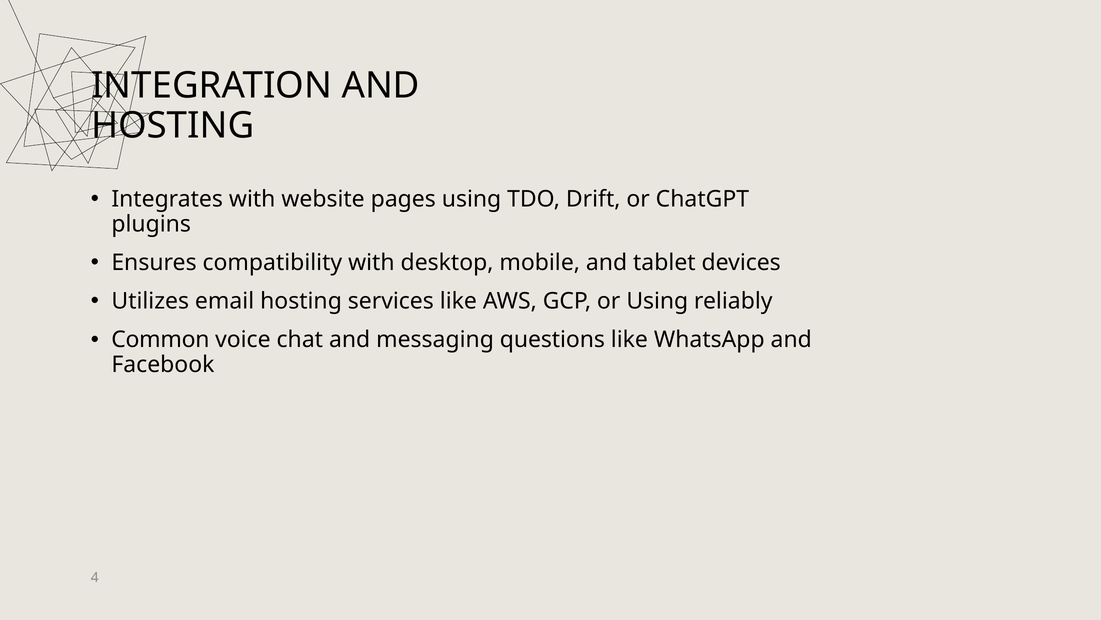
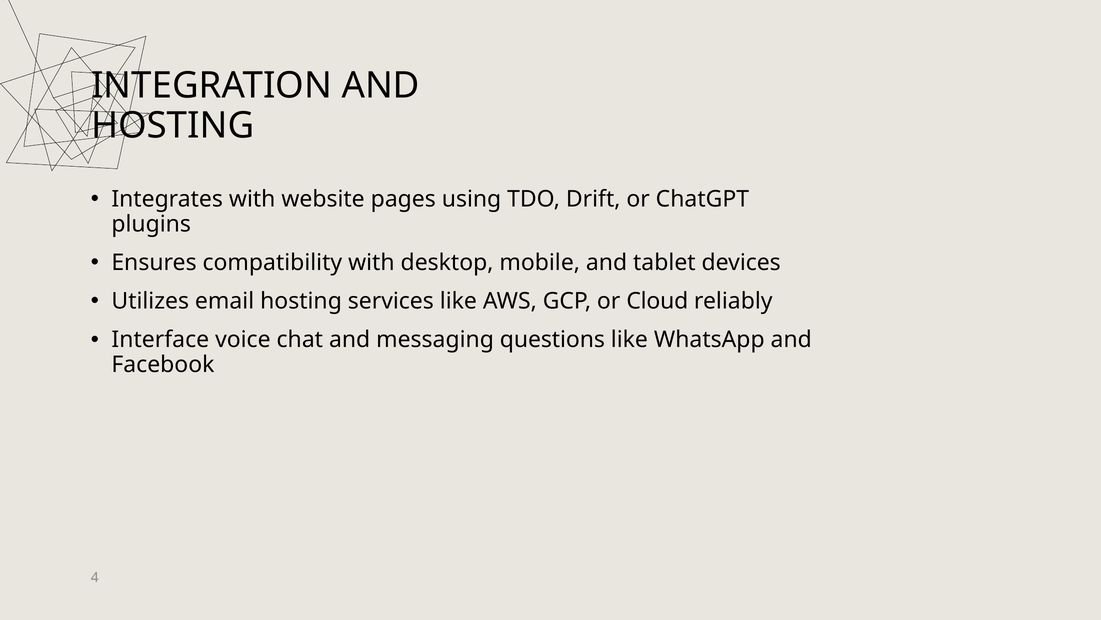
or Using: Using -> Cloud
Common: Common -> Interface
